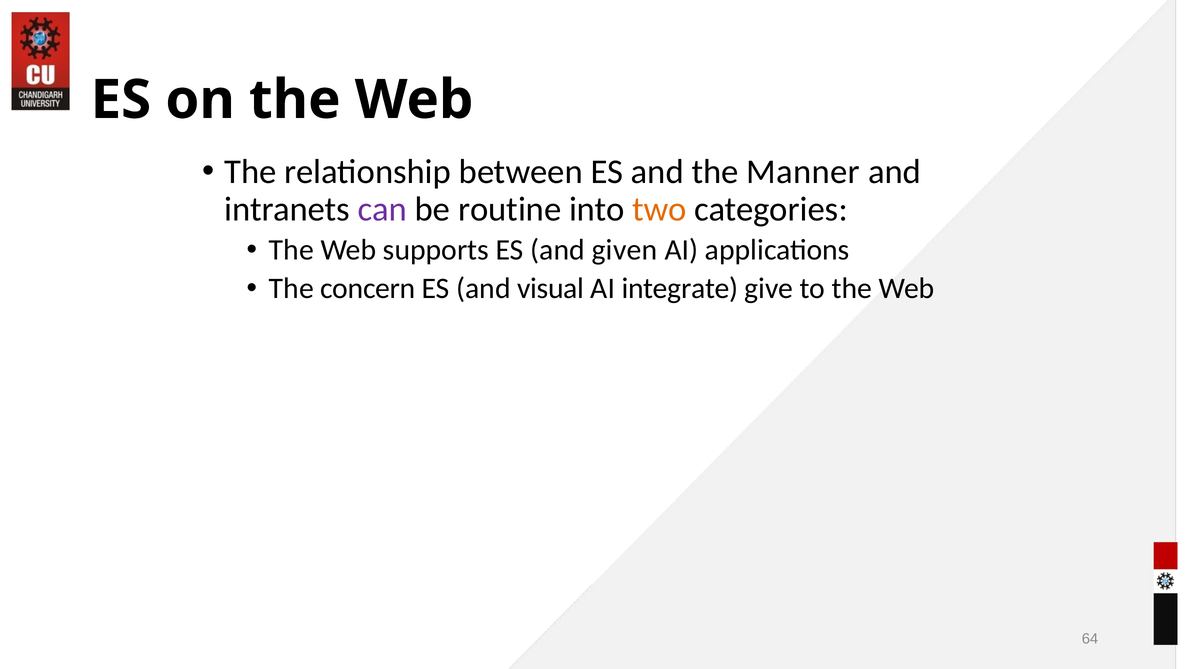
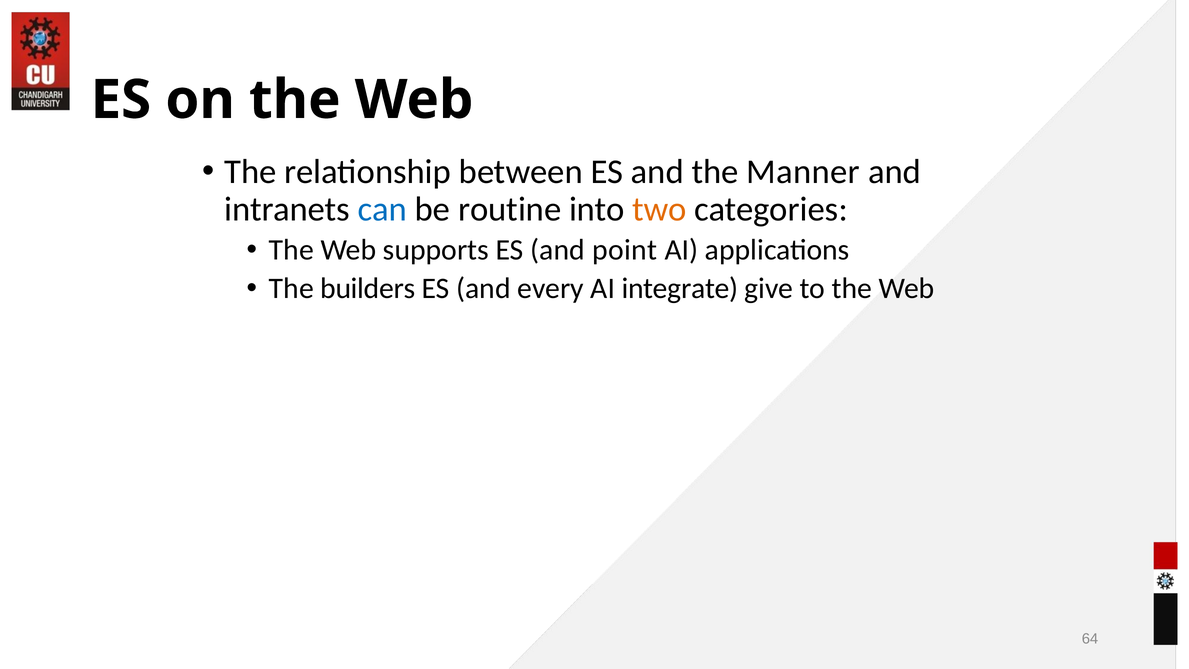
can colour: purple -> blue
given: given -> point
concern: concern -> builders
visual: visual -> every
